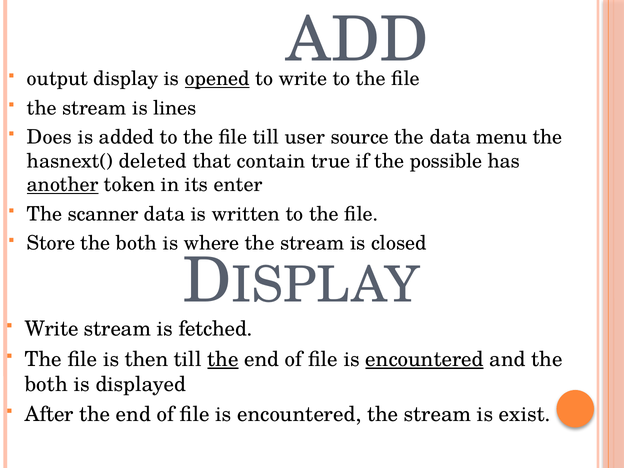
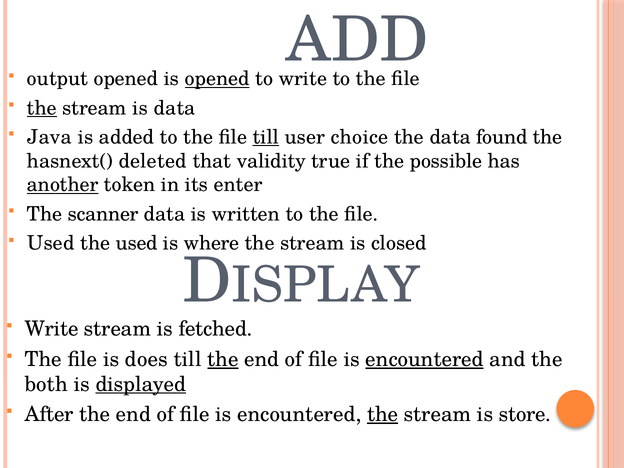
output display: display -> opened
the at (42, 108) underline: none -> present
is lines: lines -> data
Does: Does -> Java
till at (266, 137) underline: none -> present
source: source -> choice
menu: menu -> found
contain: contain -> validity
Store at (51, 243): Store -> Used
both at (137, 243): both -> used
then: then -> does
displayed underline: none -> present
the at (383, 414) underline: none -> present
exist: exist -> store
